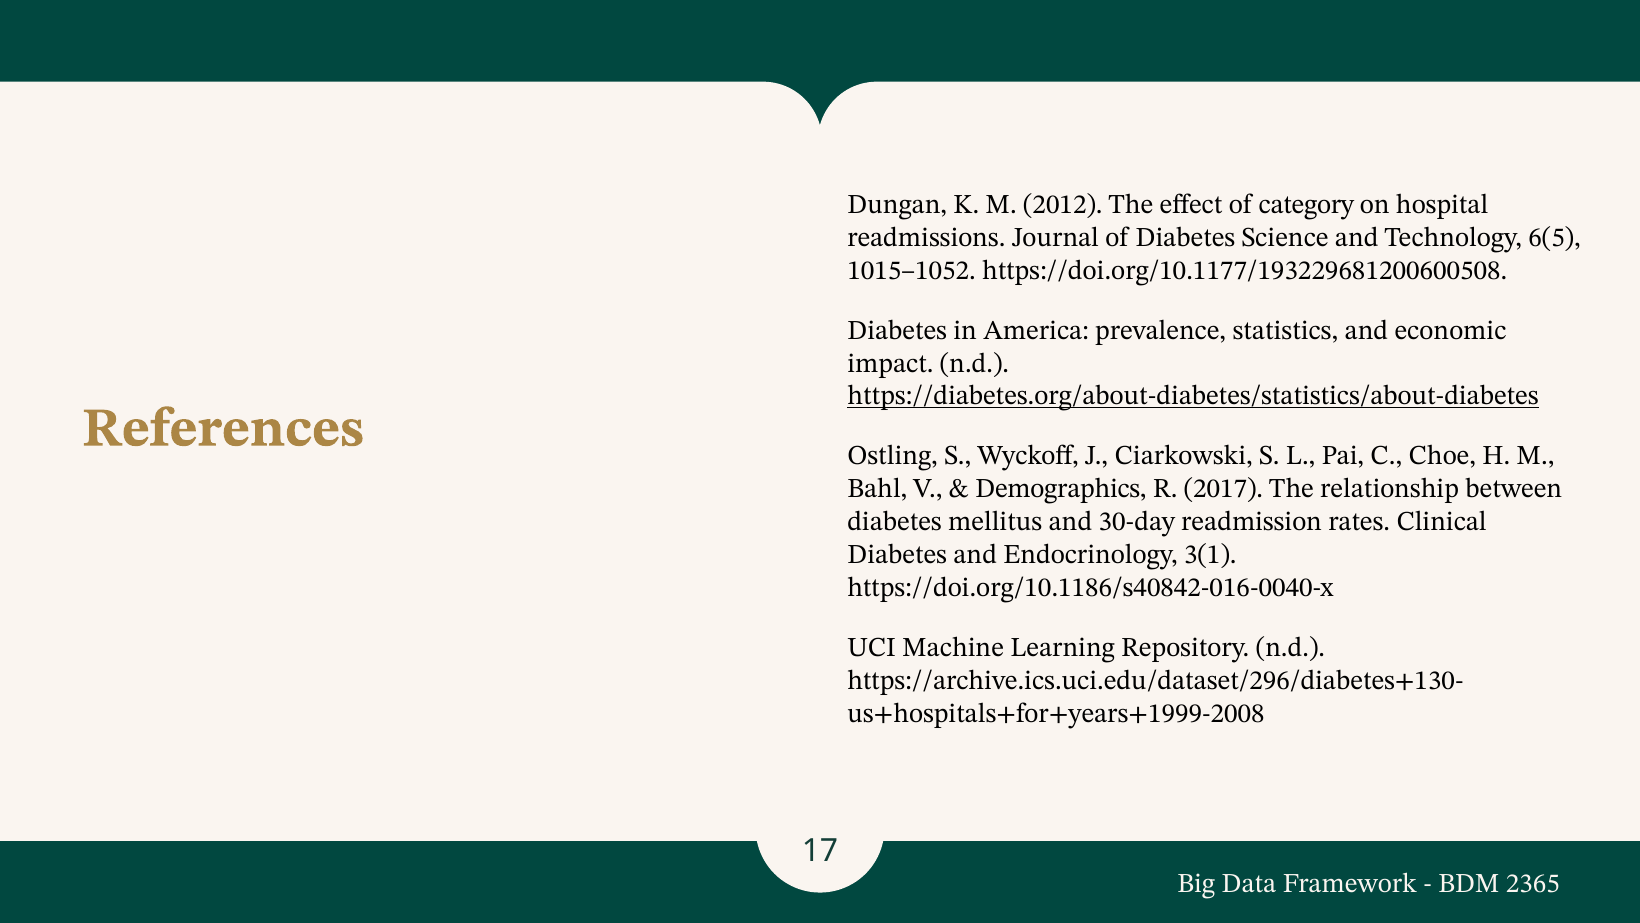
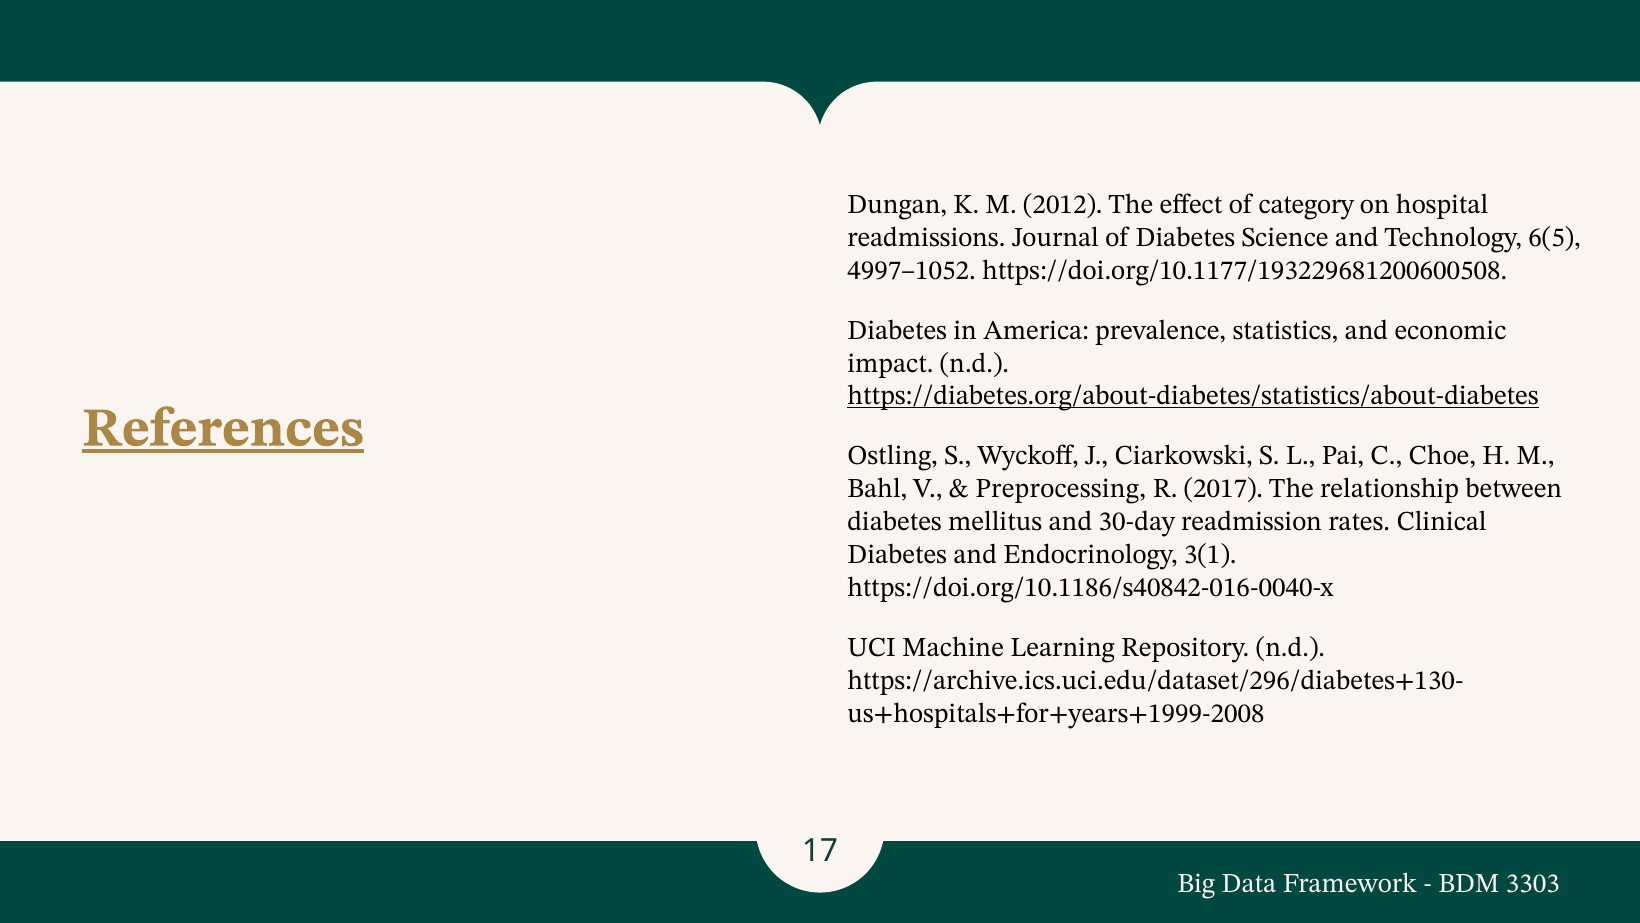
1015–1052: 1015–1052 -> 4997–1052
References underline: none -> present
Demographics: Demographics -> Preprocessing
2365: 2365 -> 3303
